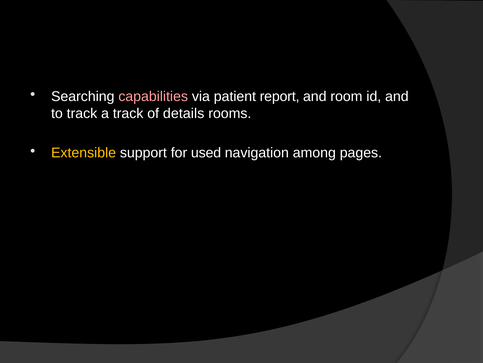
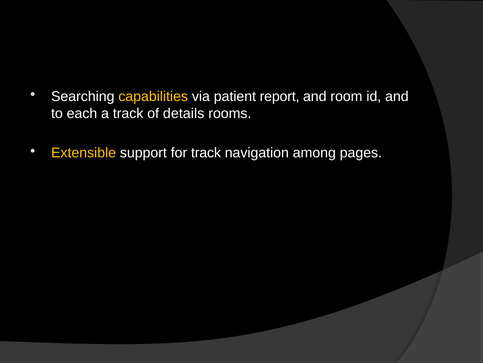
capabilities colour: pink -> yellow
to track: track -> each
for used: used -> track
